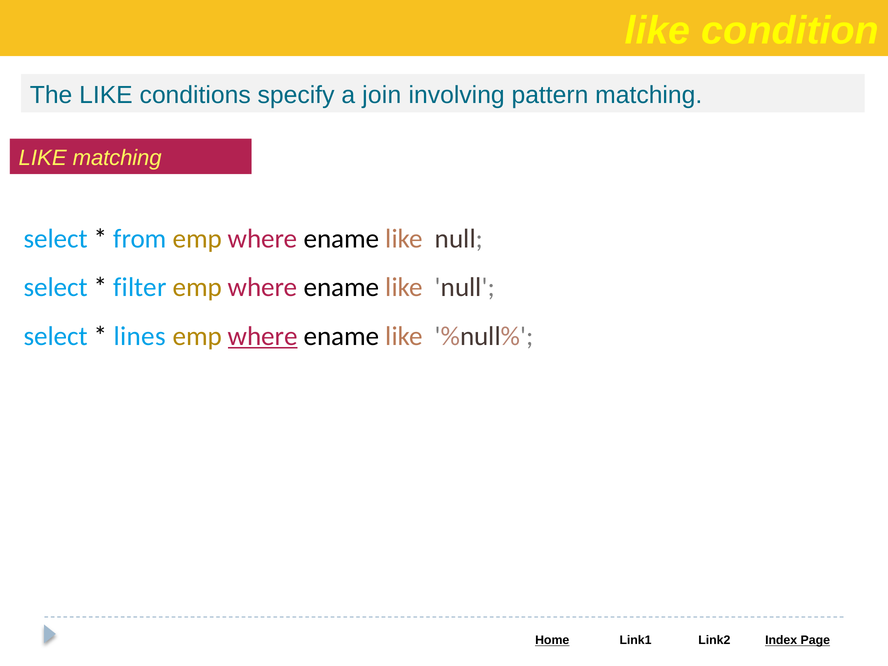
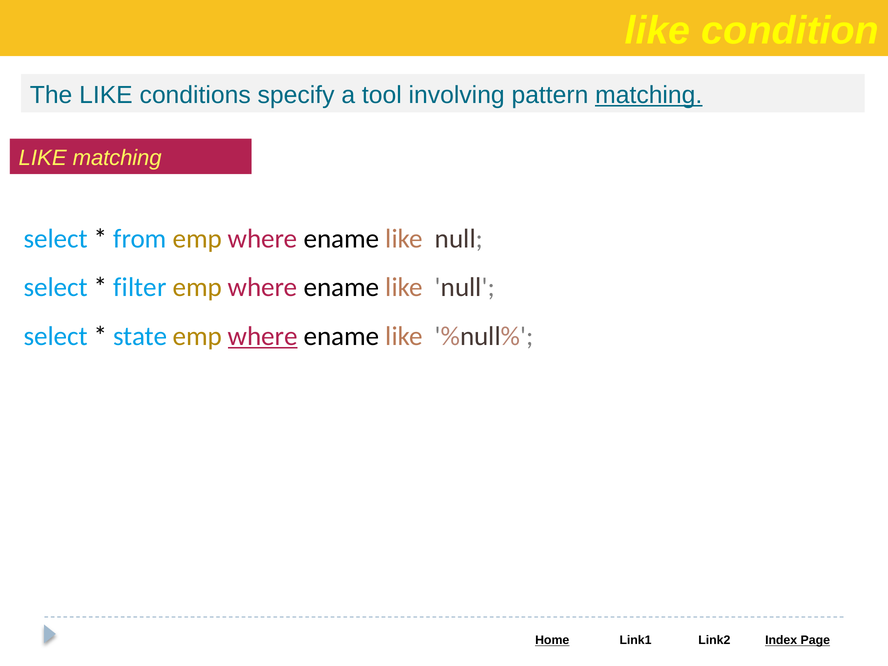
join: join -> tool
matching at (649, 95) underline: none -> present
lines: lines -> state
